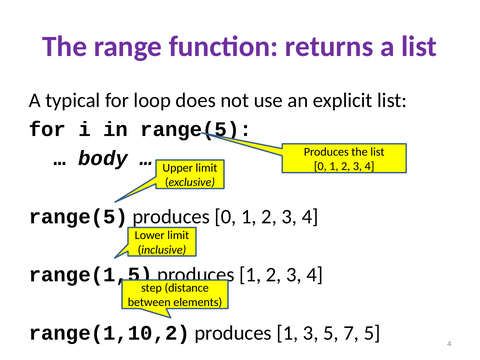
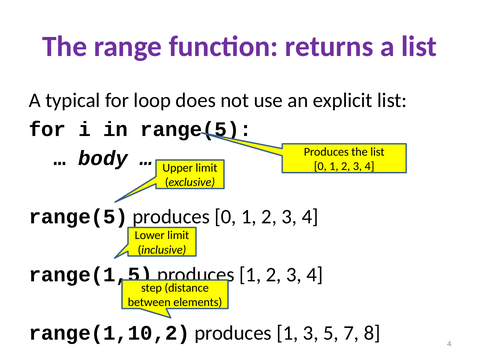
7 5: 5 -> 8
